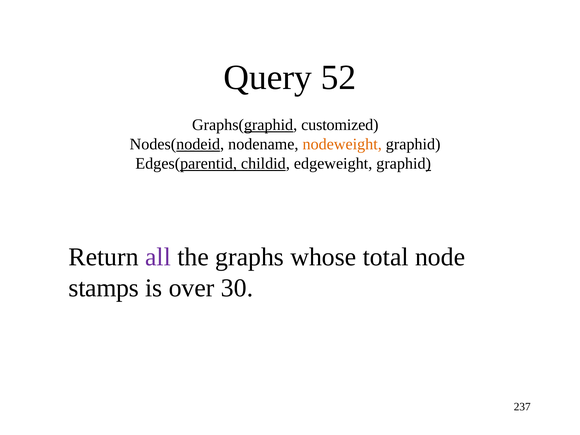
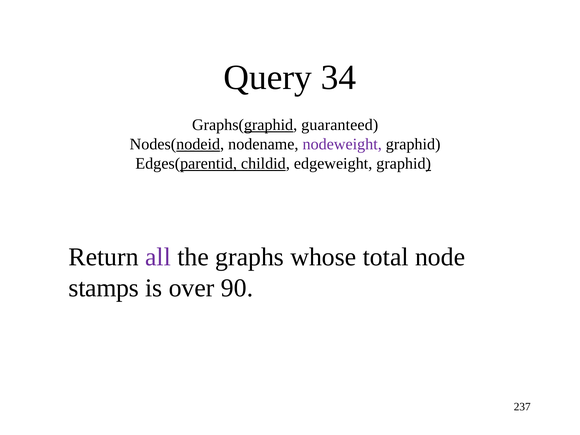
52: 52 -> 34
customized: customized -> guaranteed
nodeweight colour: orange -> purple
30: 30 -> 90
